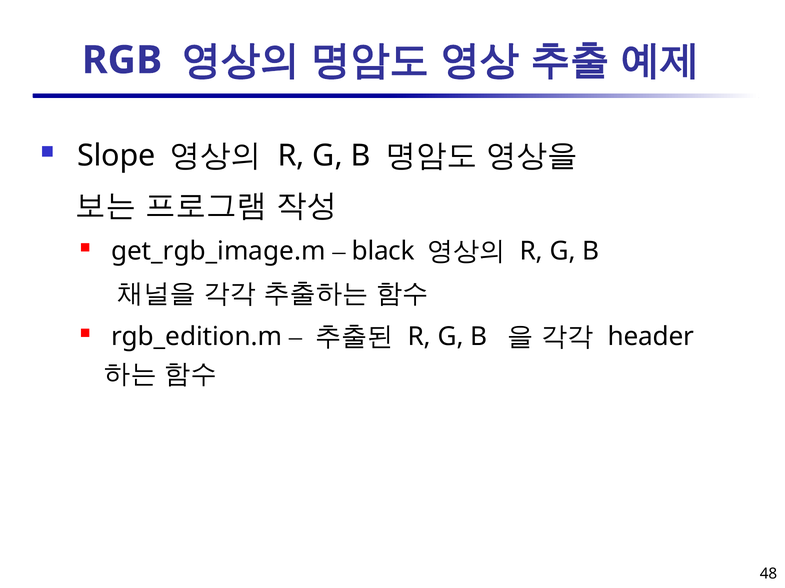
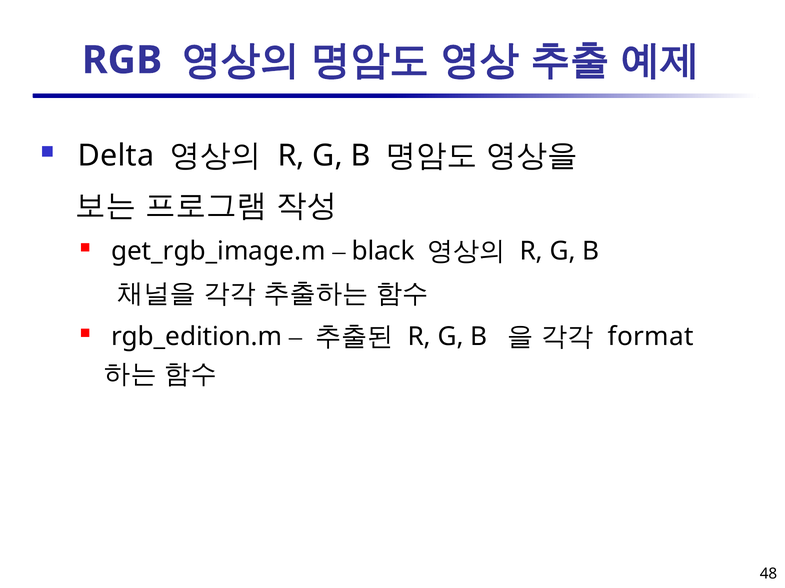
Slope: Slope -> Delta
header: header -> format
